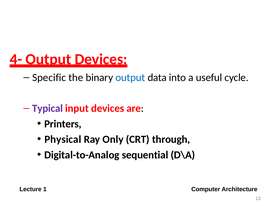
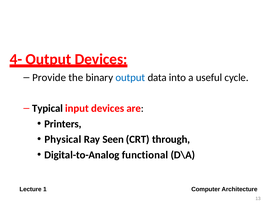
Specific: Specific -> Provide
Typical colour: purple -> black
Only: Only -> Seen
sequential: sequential -> functional
